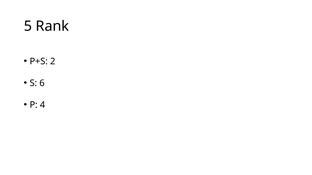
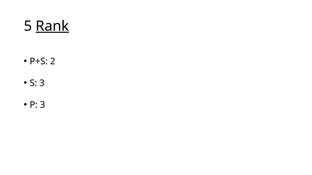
Rank underline: none -> present
S 6: 6 -> 3
P 4: 4 -> 3
